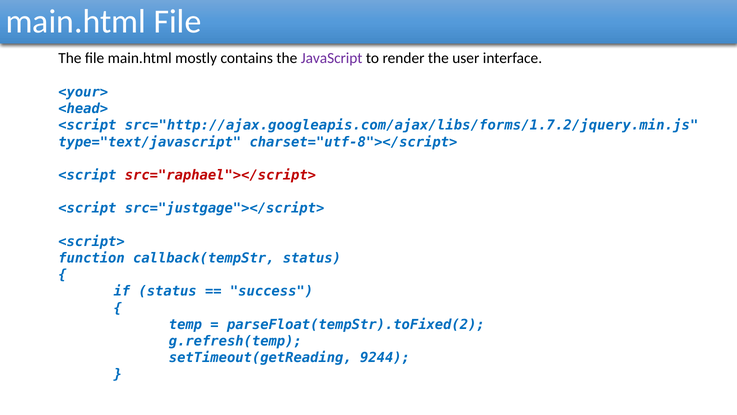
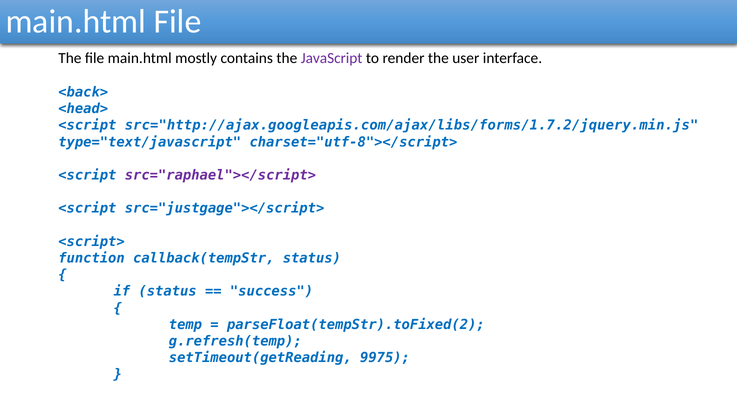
<your>: <your> -> <back>
src="raphael"></script> colour: red -> purple
9244: 9244 -> 9975
